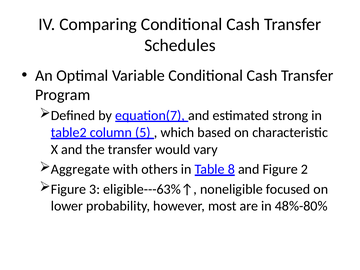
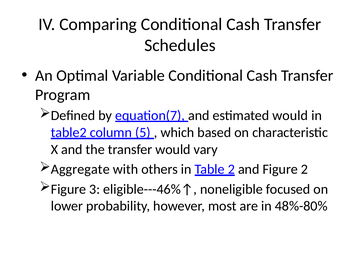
estimated strong: strong -> would
Table 8: 8 -> 2
eligible---63%↑: eligible---63%↑ -> eligible---46%↑
